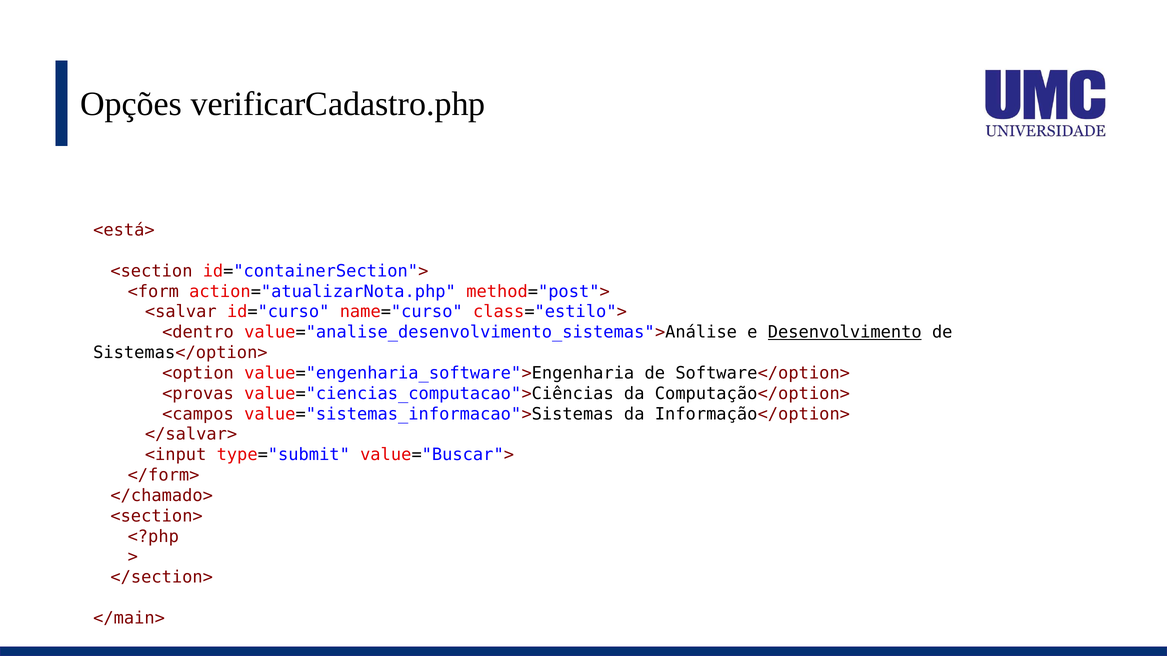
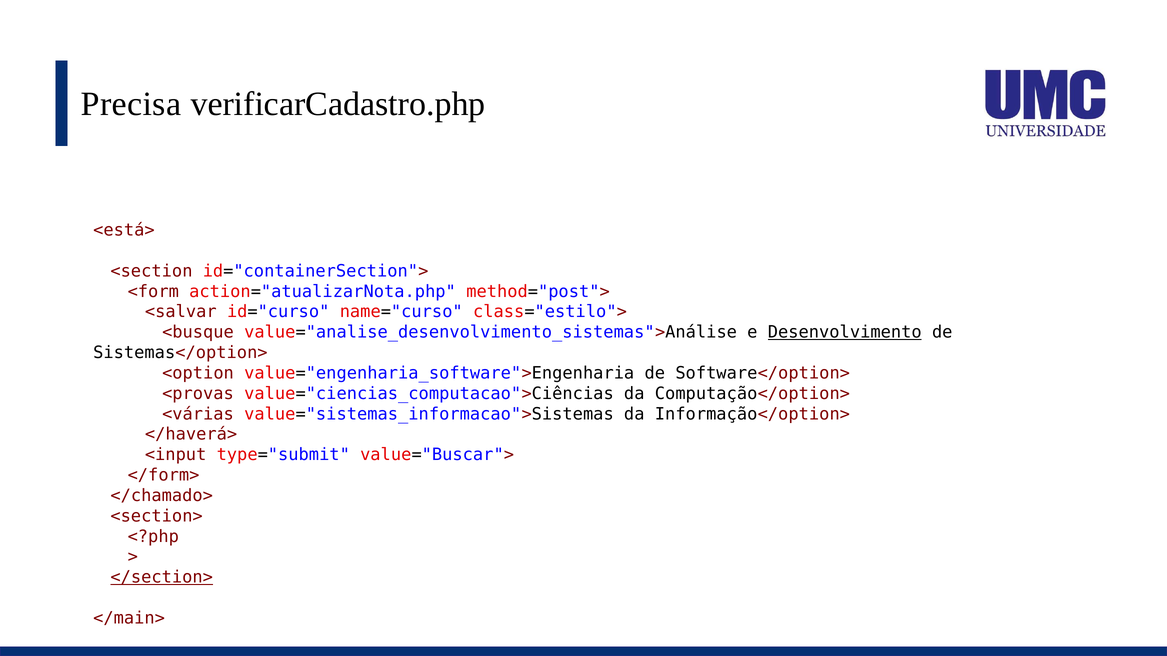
Opções: Opções -> Precisa
<dentro: <dentro -> <busque
<campos: <campos -> <várias
</salvar>: </salvar> -> </haverá>
</section> underline: none -> present
